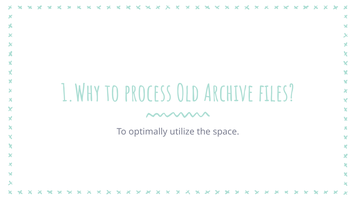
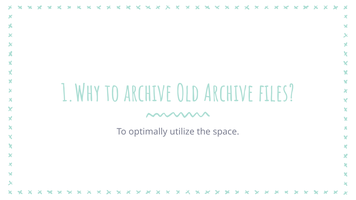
to process: process -> archive
